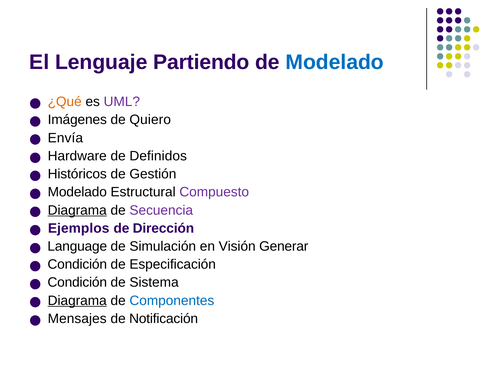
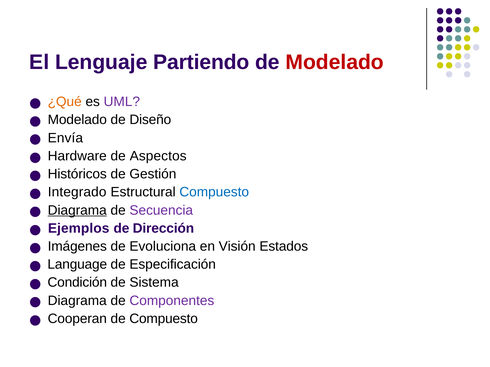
Modelado at (335, 62) colour: blue -> red
Imágenes at (77, 120): Imágenes -> Modelado
Quiero: Quiero -> Diseño
Definidos: Definidos -> Aspectos
Modelado at (77, 192): Modelado -> Integrado
Compuesto at (214, 192) colour: purple -> blue
Language: Language -> Imágenes
Simulación: Simulación -> Evoluciona
Generar: Generar -> Estados
Condición at (77, 265): Condición -> Language
Diagrama at (77, 301) underline: present -> none
Componentes colour: blue -> purple
Mensajes: Mensajes -> Cooperan
de Notificación: Notificación -> Compuesto
